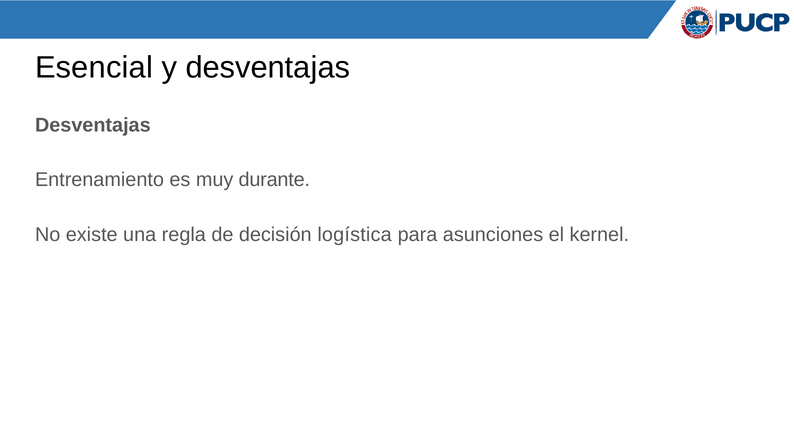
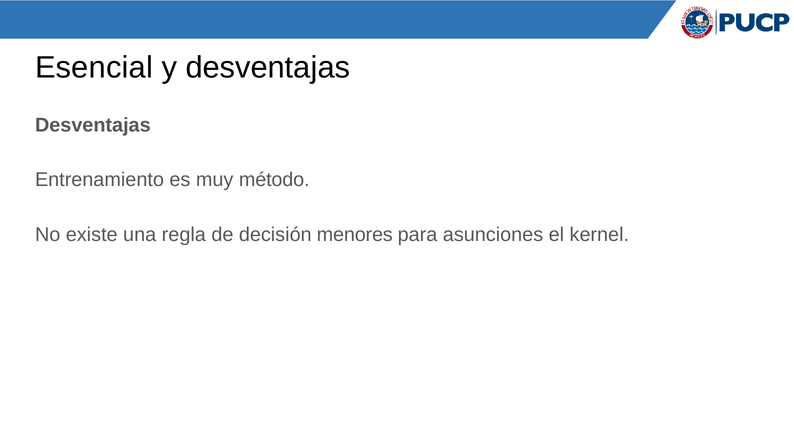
durante: durante -> método
logística: logística -> menores
